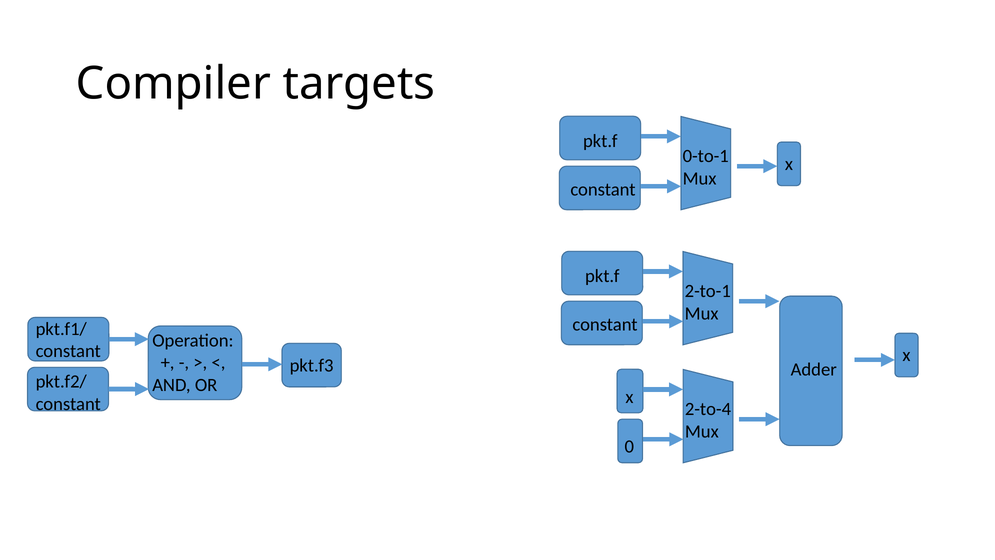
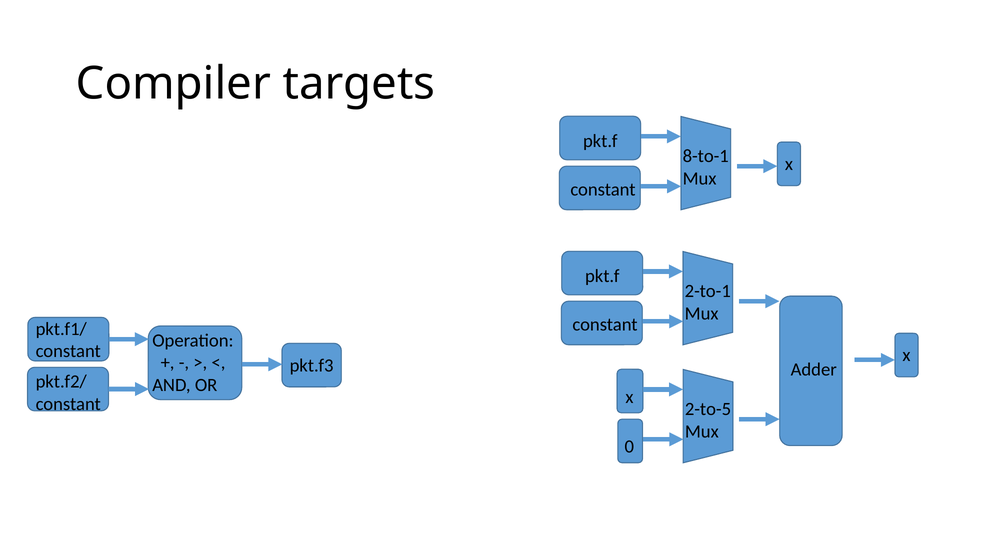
0-to-1: 0-to-1 -> 8-to-1
2-to-4: 2-to-4 -> 2-to-5
